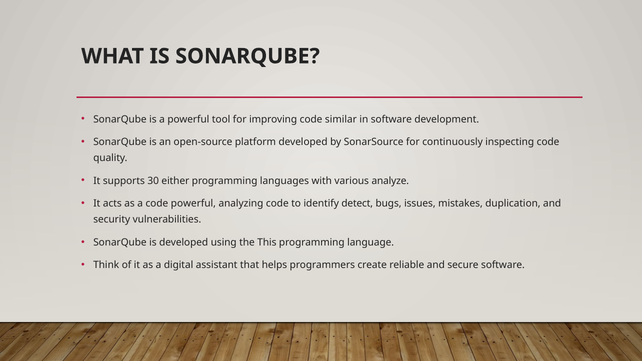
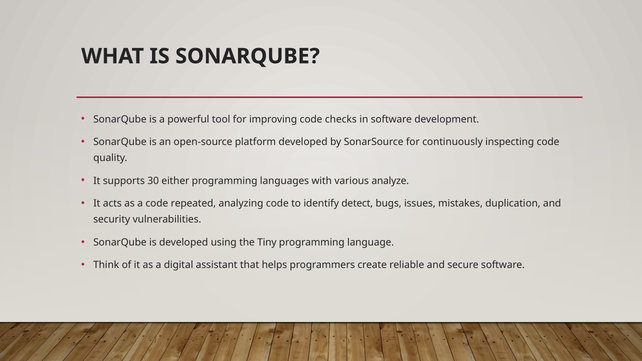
similar: similar -> checks
code powerful: powerful -> repeated
This: This -> Tiny
